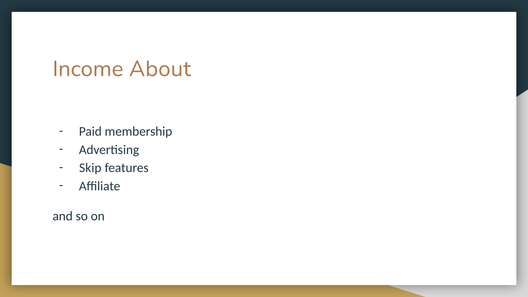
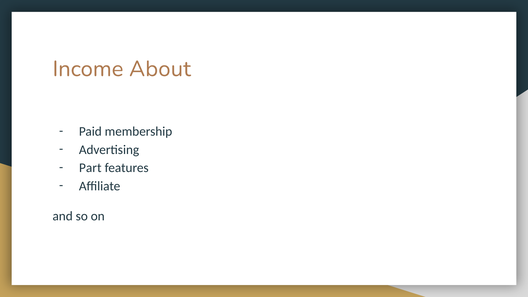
Skip: Skip -> Part
